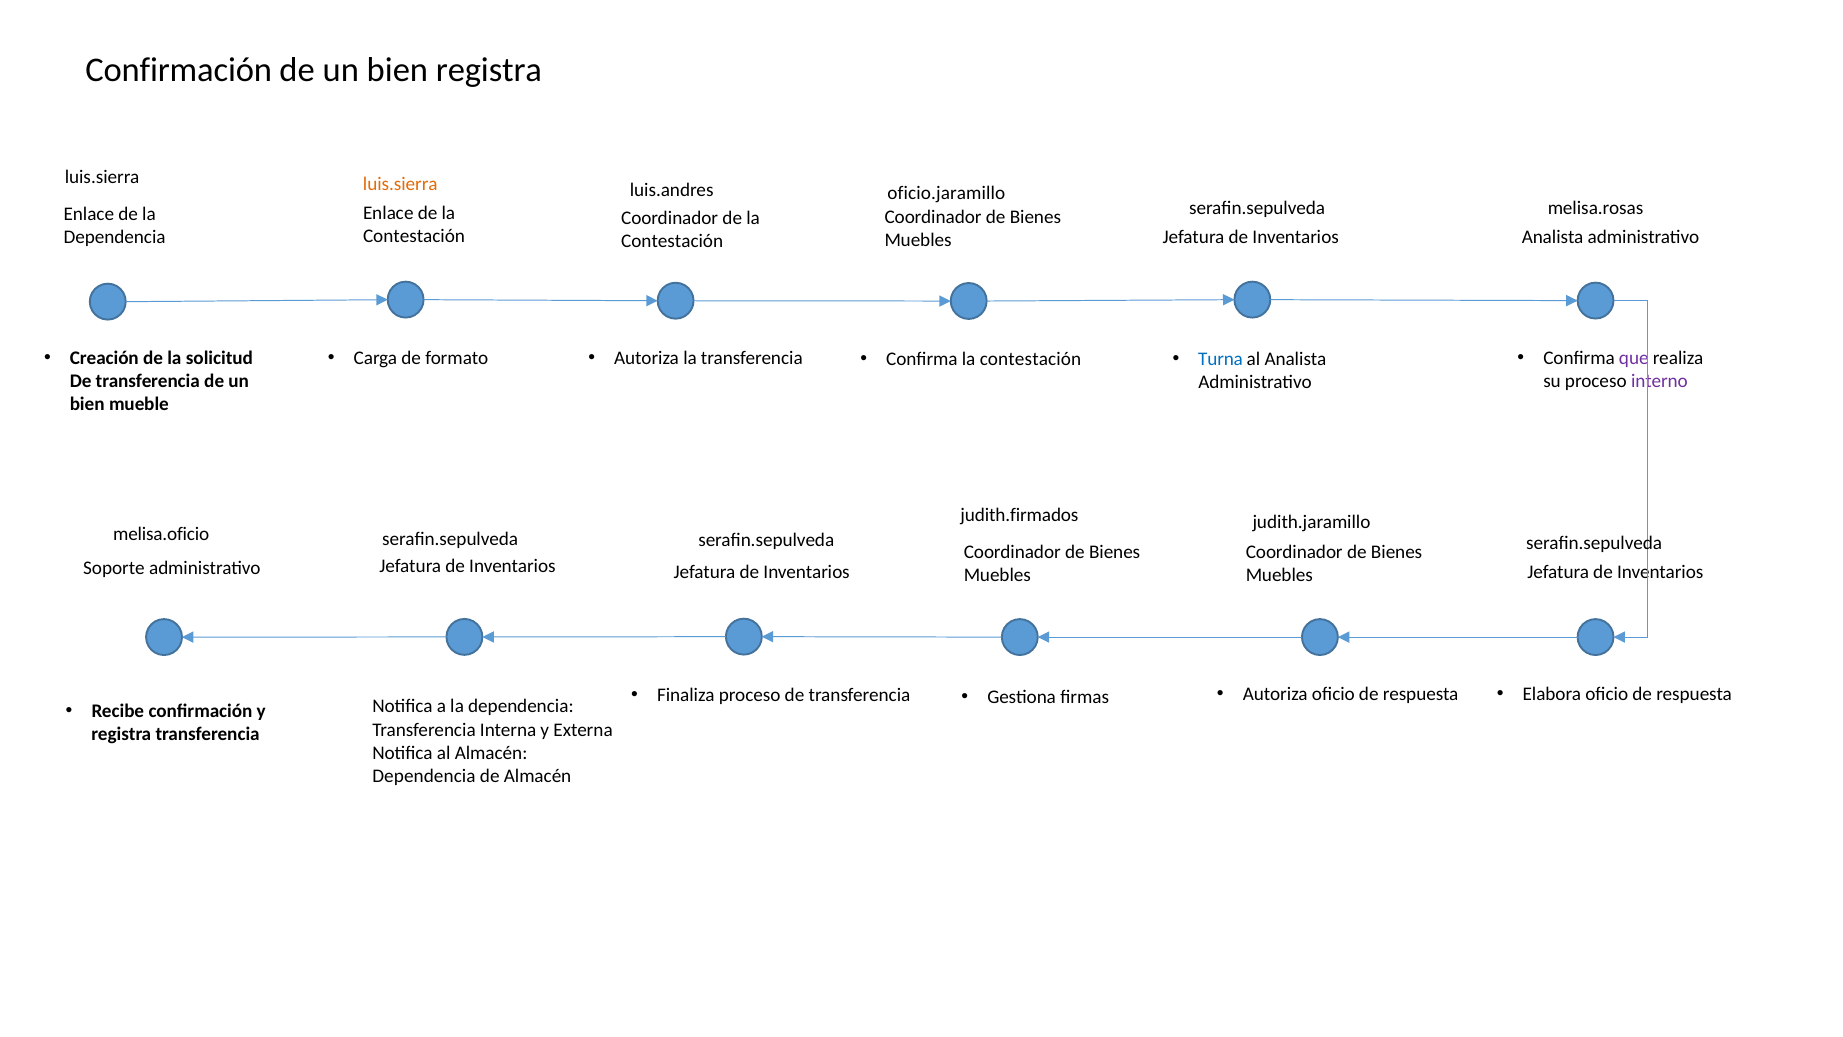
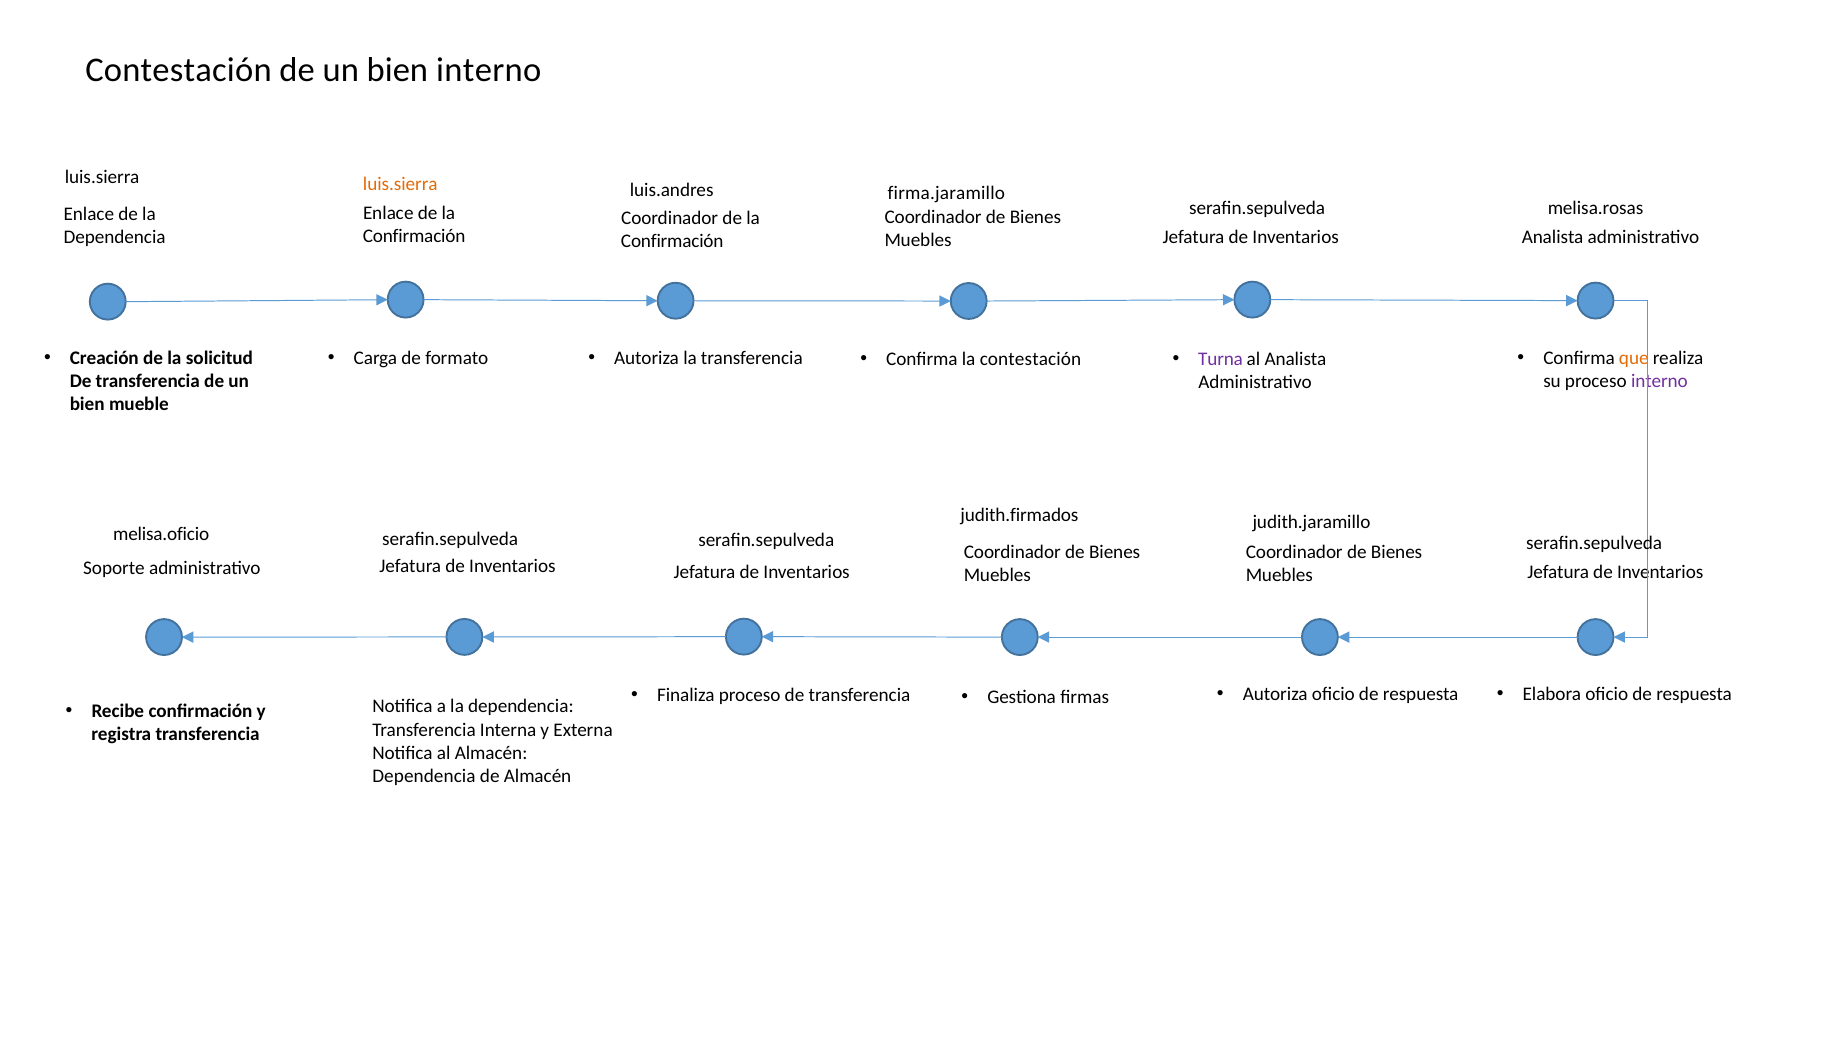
Confirmación at (179, 70): Confirmación -> Contestación
bien registra: registra -> interno
oficio.jaramillo: oficio.jaramillo -> firma.jaramillo
Contestación at (414, 236): Contestación -> Confirmación
Contestación at (672, 241): Contestación -> Confirmación
que colour: purple -> orange
Turna colour: blue -> purple
